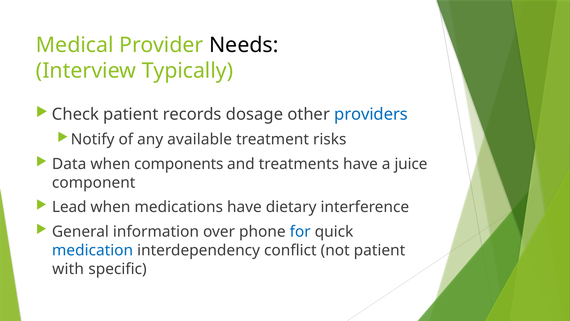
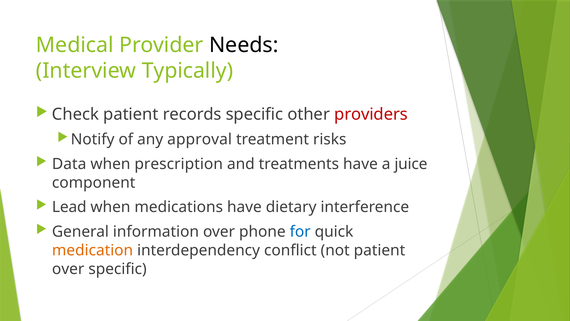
records dosage: dosage -> specific
providers colour: blue -> red
available: available -> approval
components: components -> prescription
medication colour: blue -> orange
with at (68, 269): with -> over
